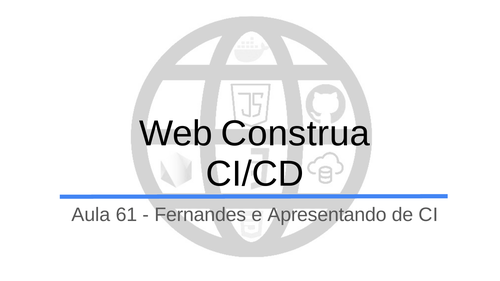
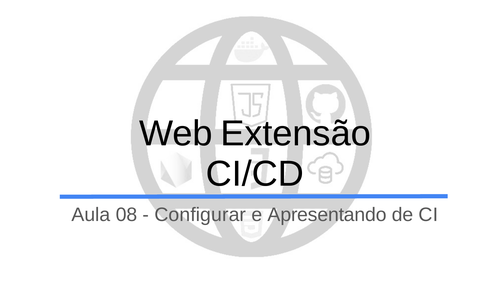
Construa: Construa -> Extensão
61: 61 -> 08
Fernandes: Fernandes -> Configurar
